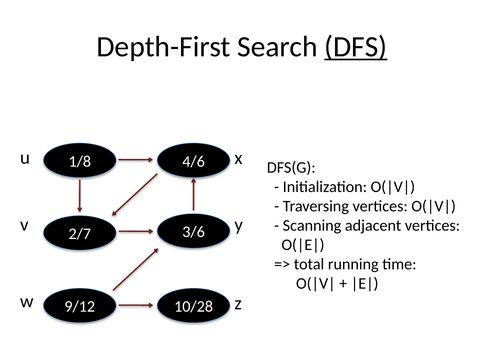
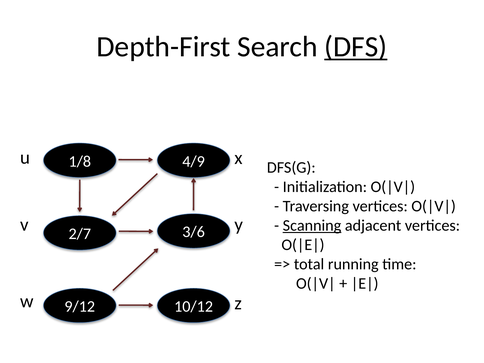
4/6: 4/6 -> 4/9
Scanning underline: none -> present
10/28: 10/28 -> 10/12
